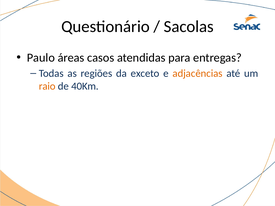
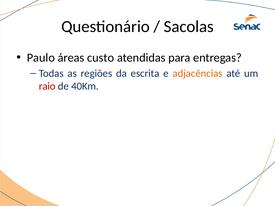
casos: casos -> custo
exceto: exceto -> escrita
raio colour: orange -> red
